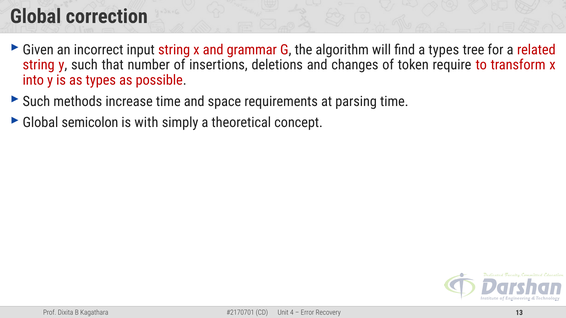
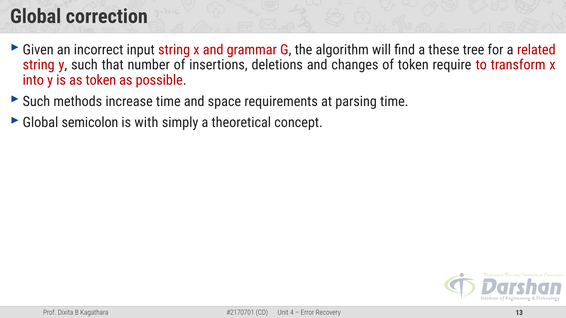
a types: types -> these
as types: types -> token
